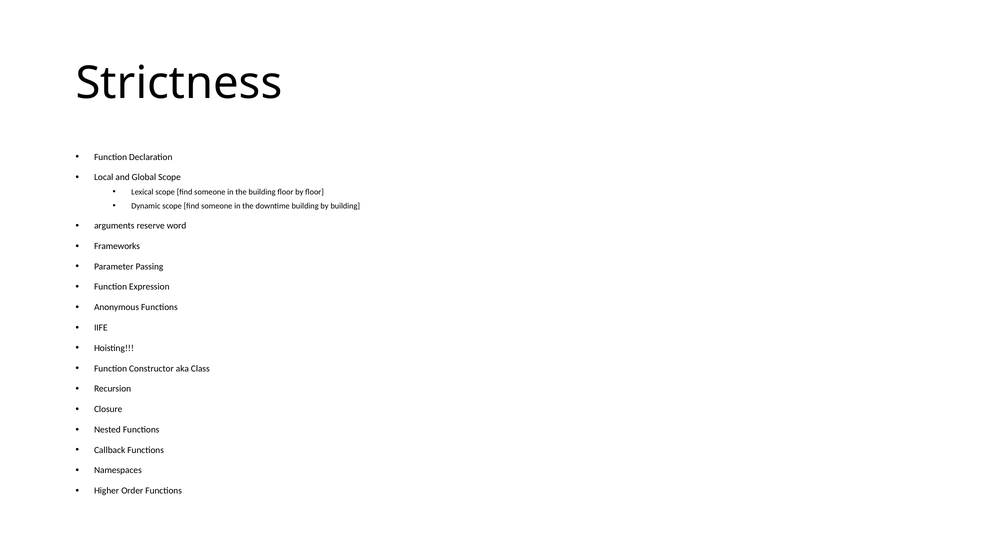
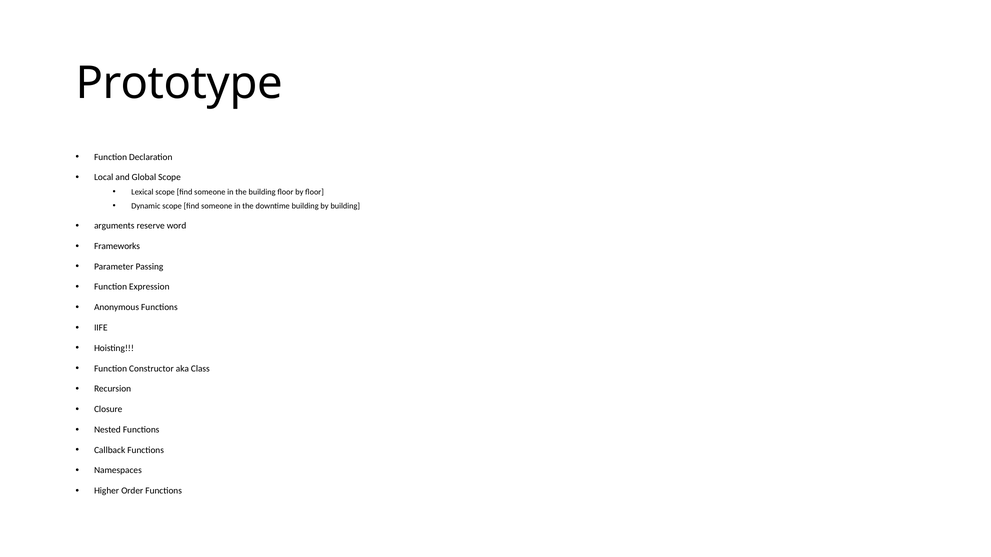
Strictness: Strictness -> Prototype
